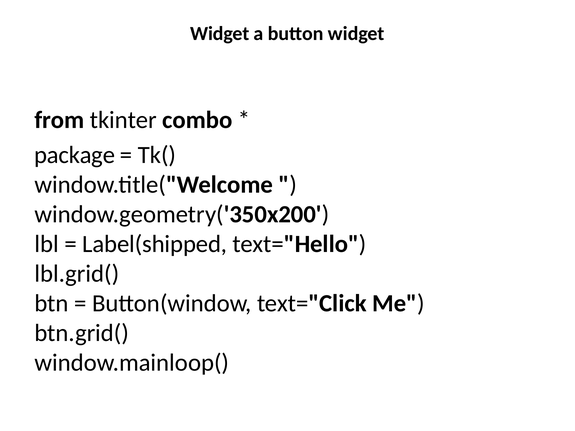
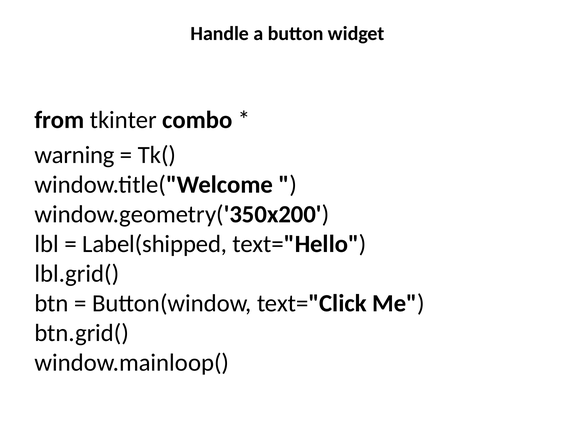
Widget at (220, 34): Widget -> Handle
package: package -> warning
